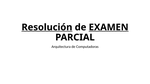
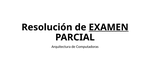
Resolución underline: present -> none
